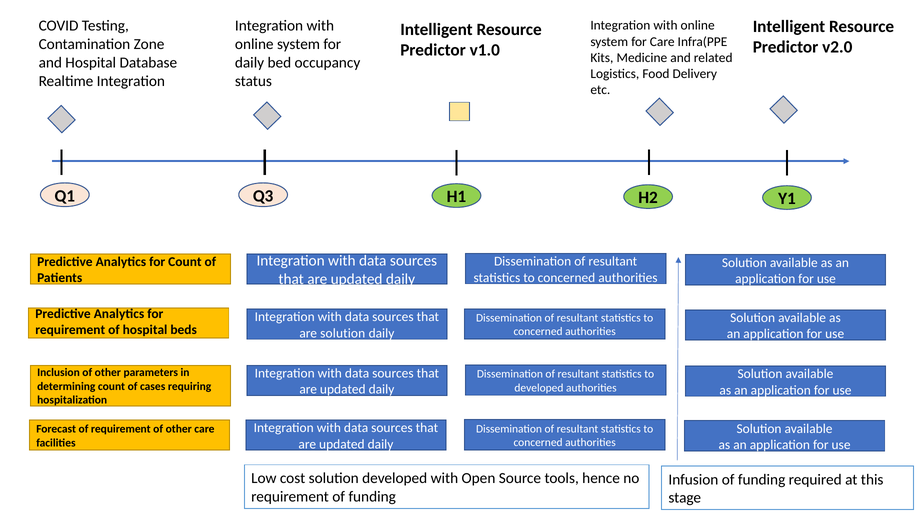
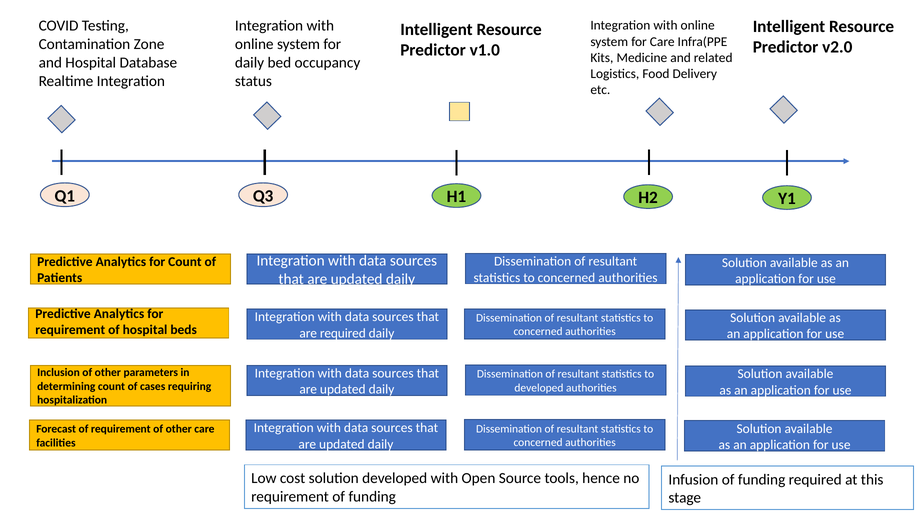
are solution: solution -> required
